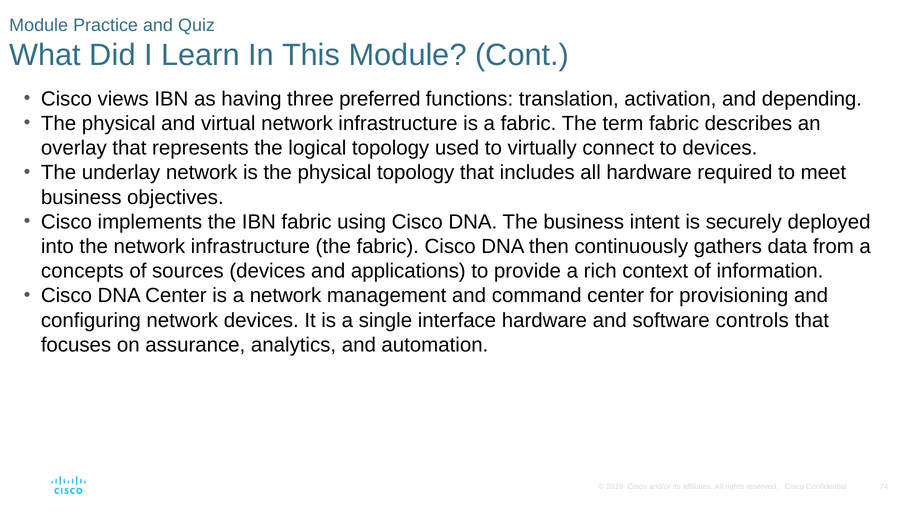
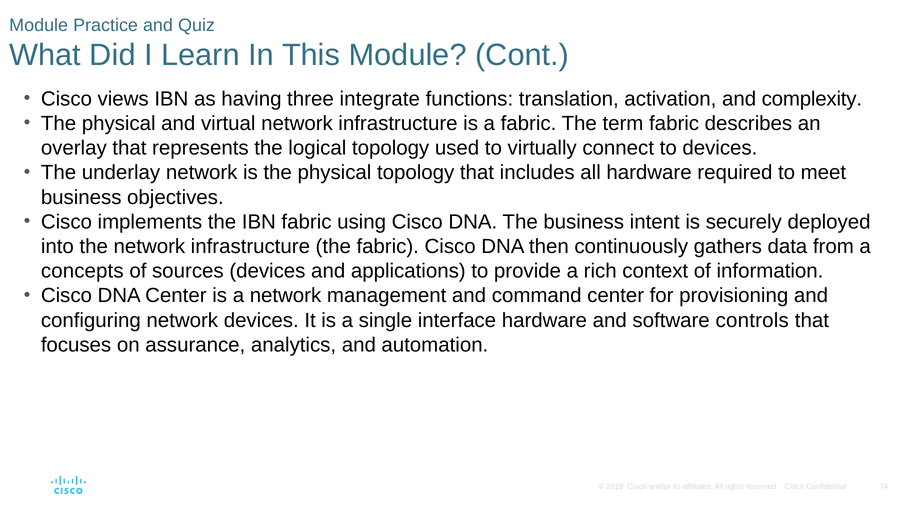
preferred: preferred -> integrate
depending: depending -> complexity
